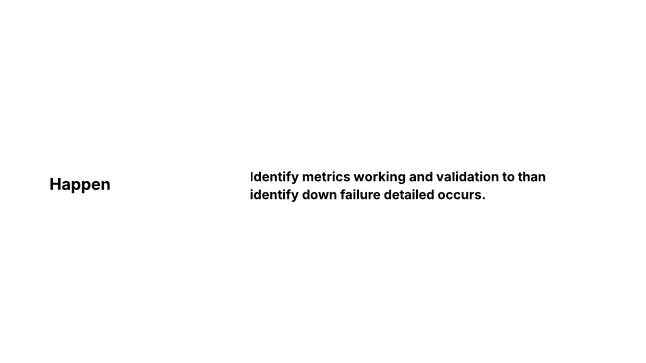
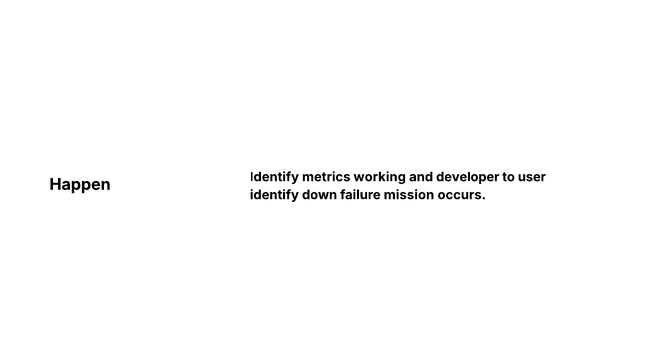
validation: validation -> developer
than: than -> user
detailed: detailed -> mission
